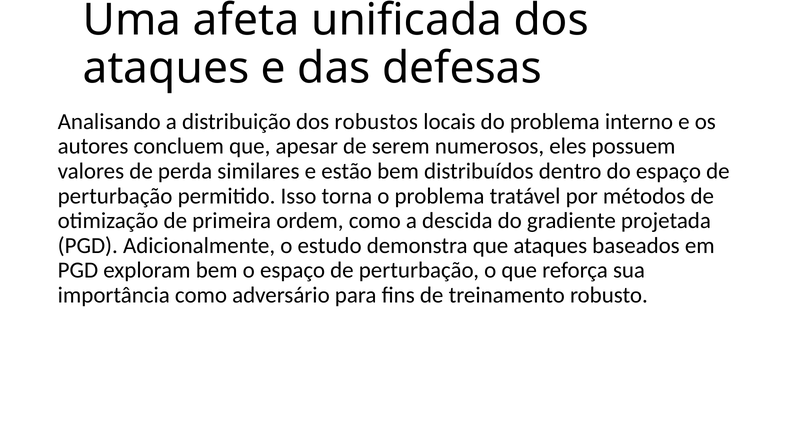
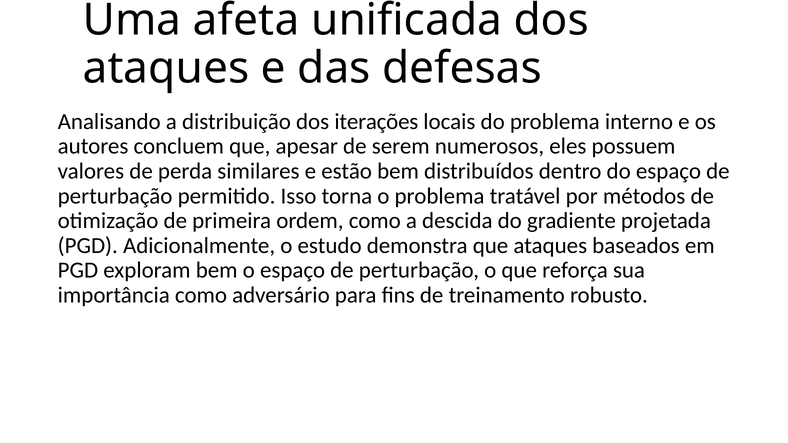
robustos: robustos -> iterações
